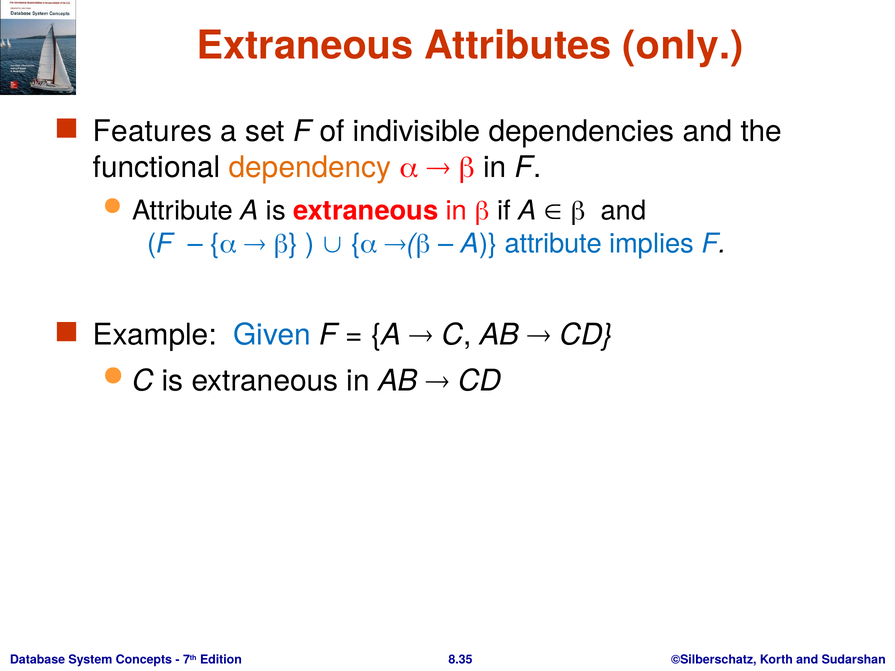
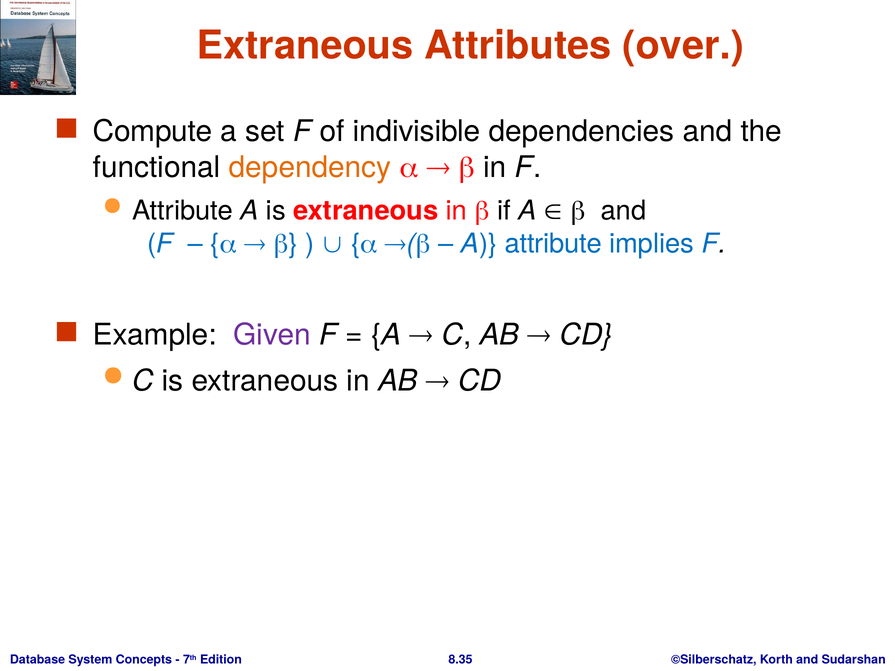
only: only -> over
Features: Features -> Compute
Given colour: blue -> purple
